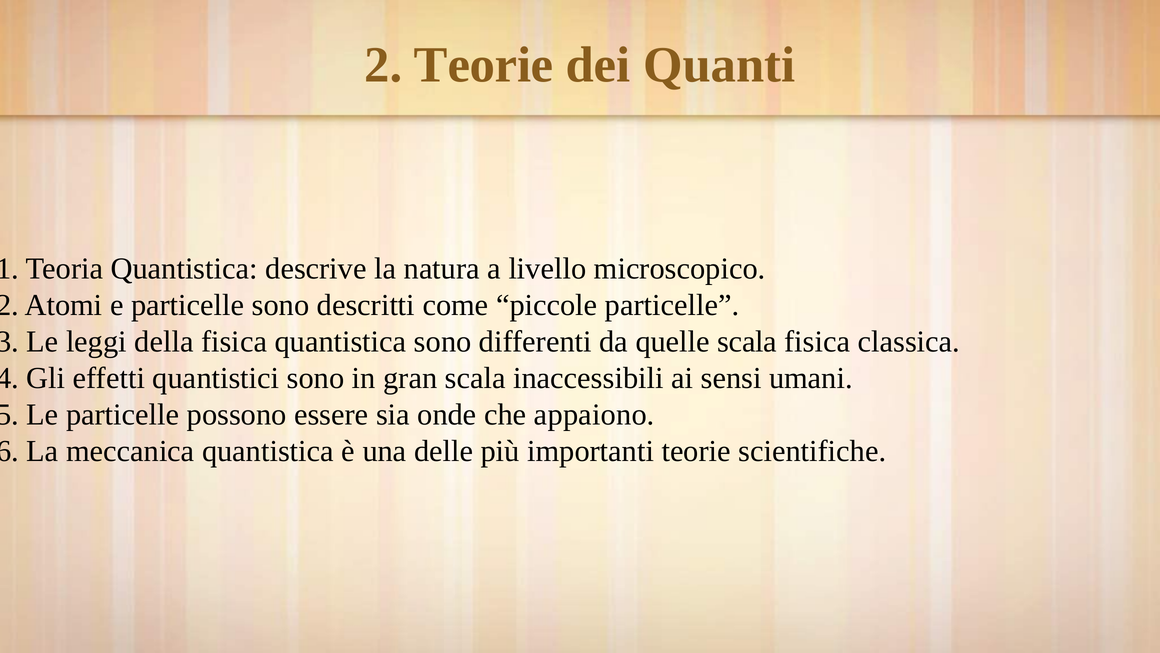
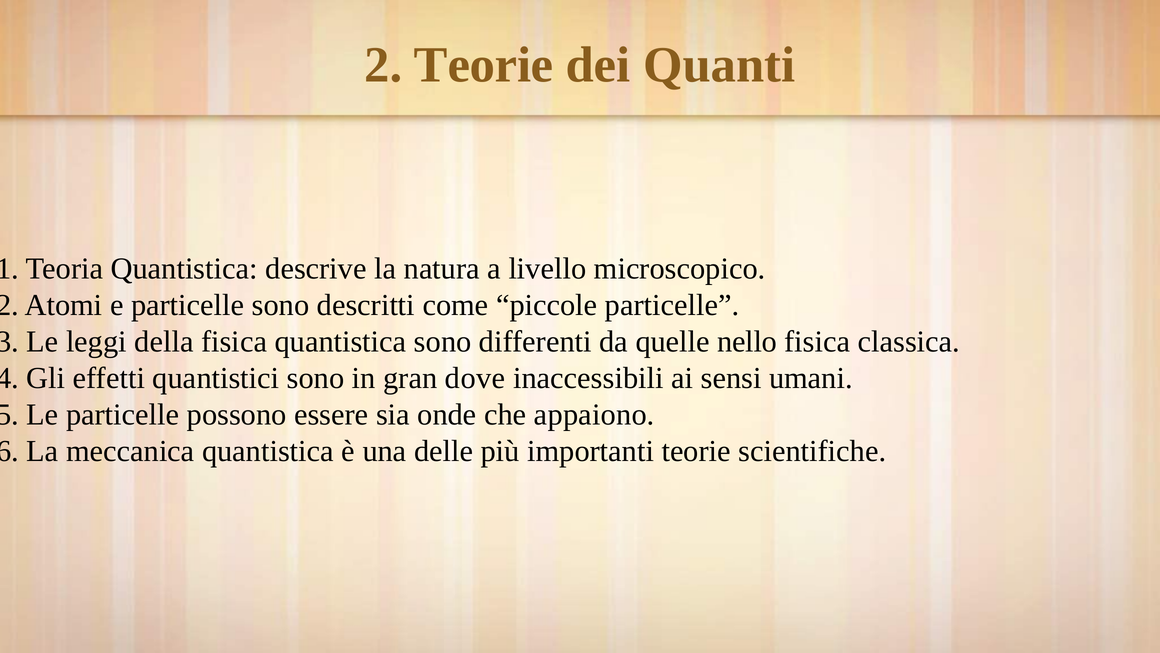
quelle scala: scala -> nello
gran scala: scala -> dove
